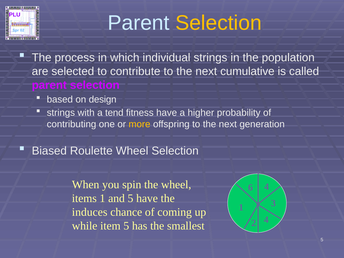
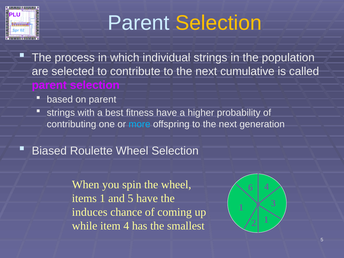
on design: design -> parent
tend: tend -> best
more colour: yellow -> light blue
2 4: 4 -> 1
item 5: 5 -> 4
